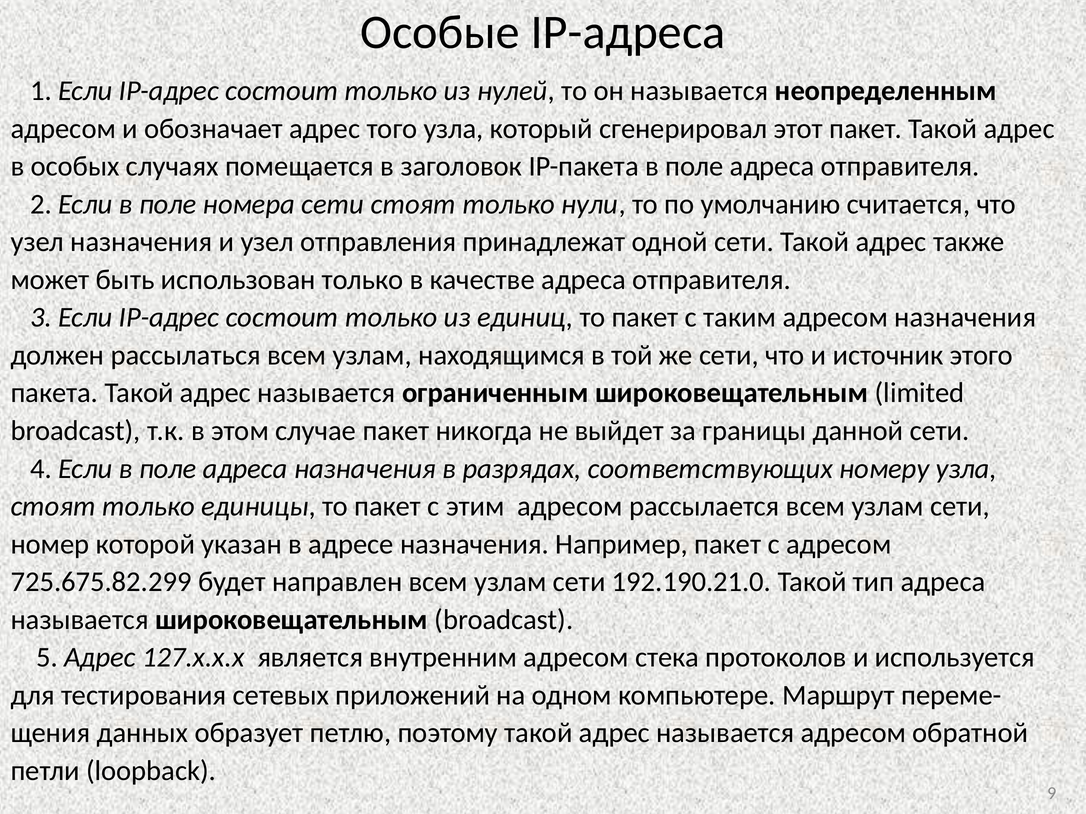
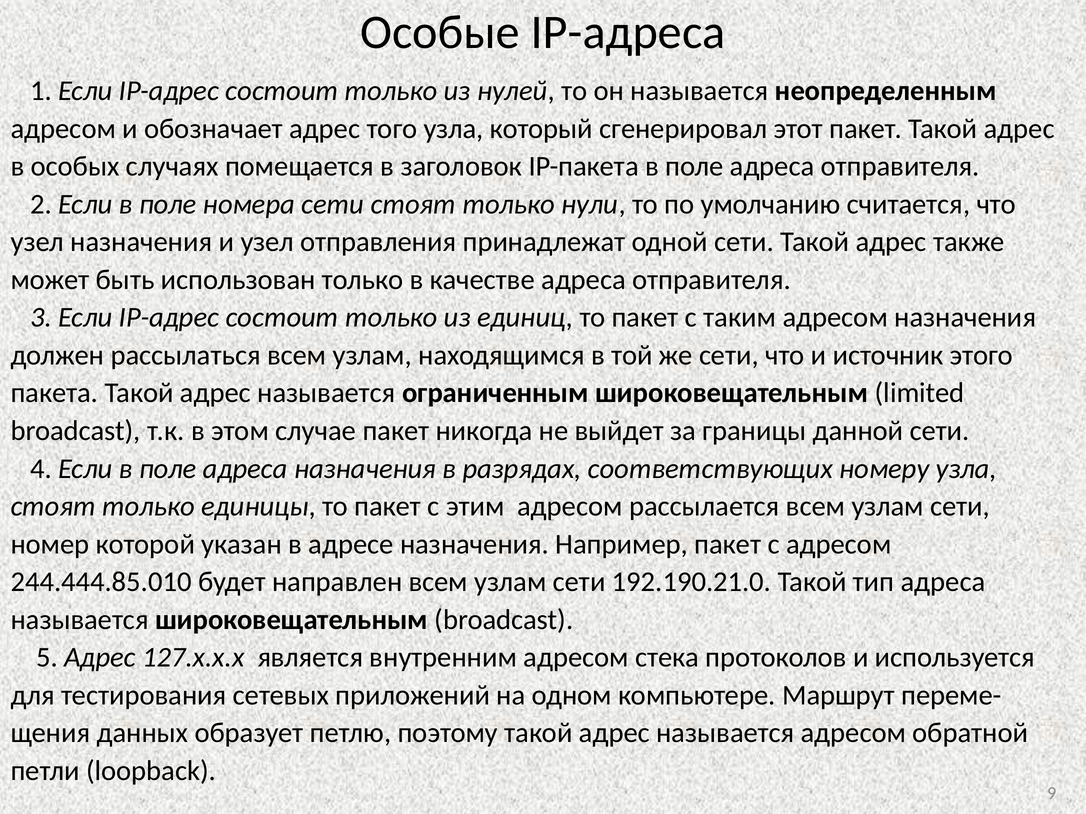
725.675.82.299: 725.675.82.299 -> 244.444.85.010
